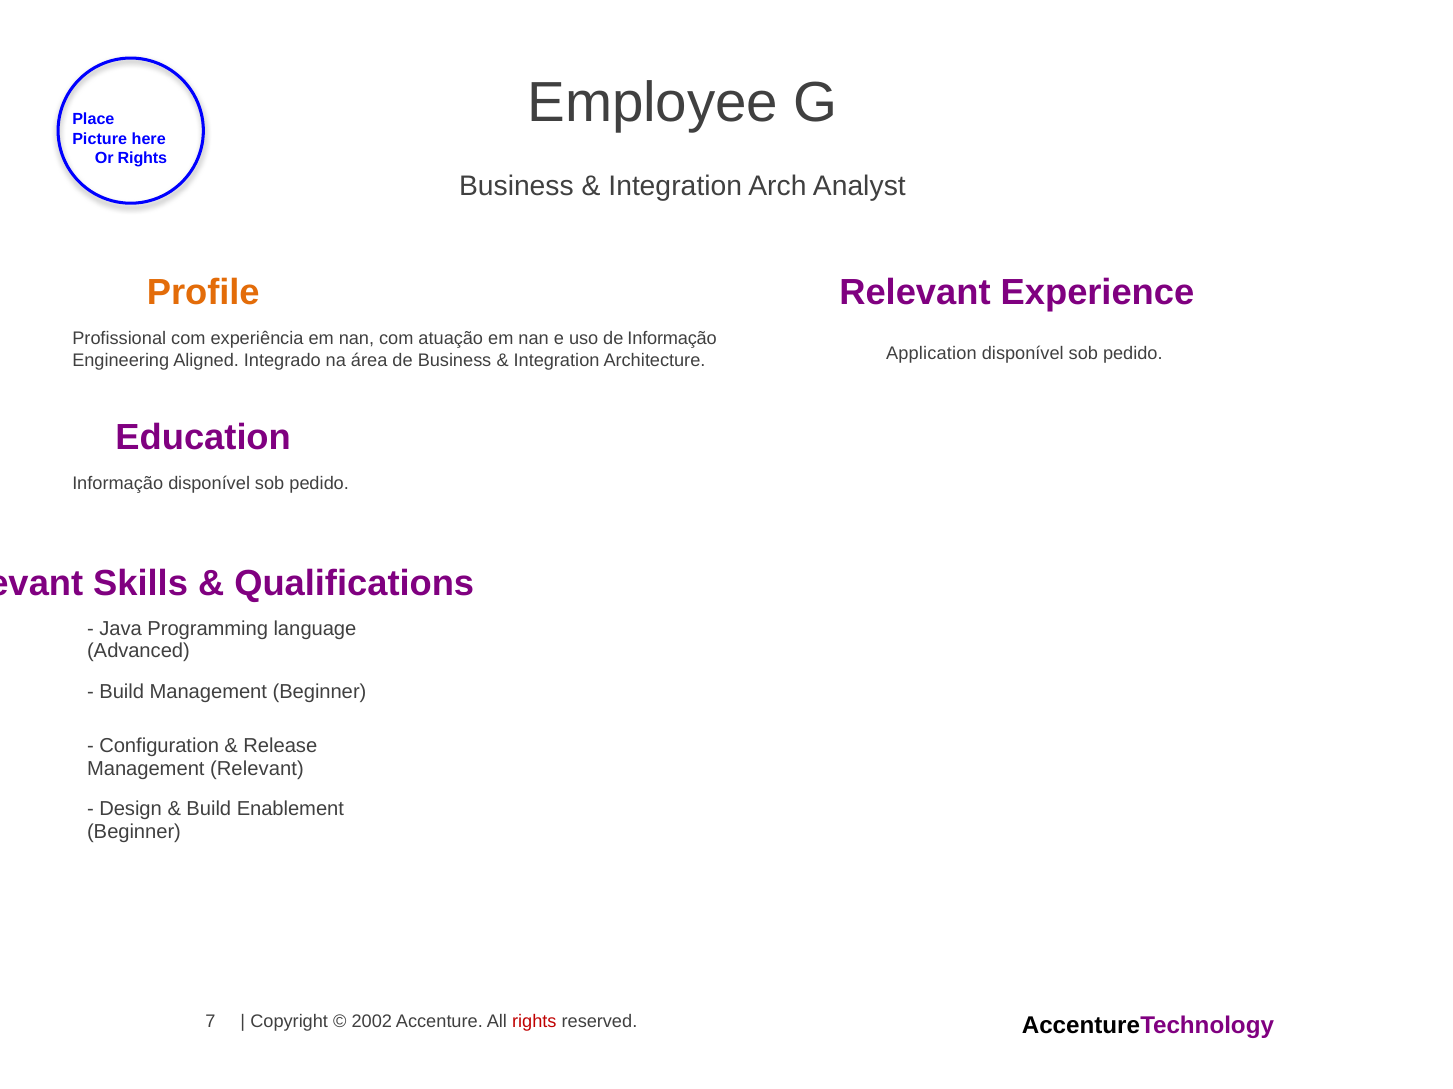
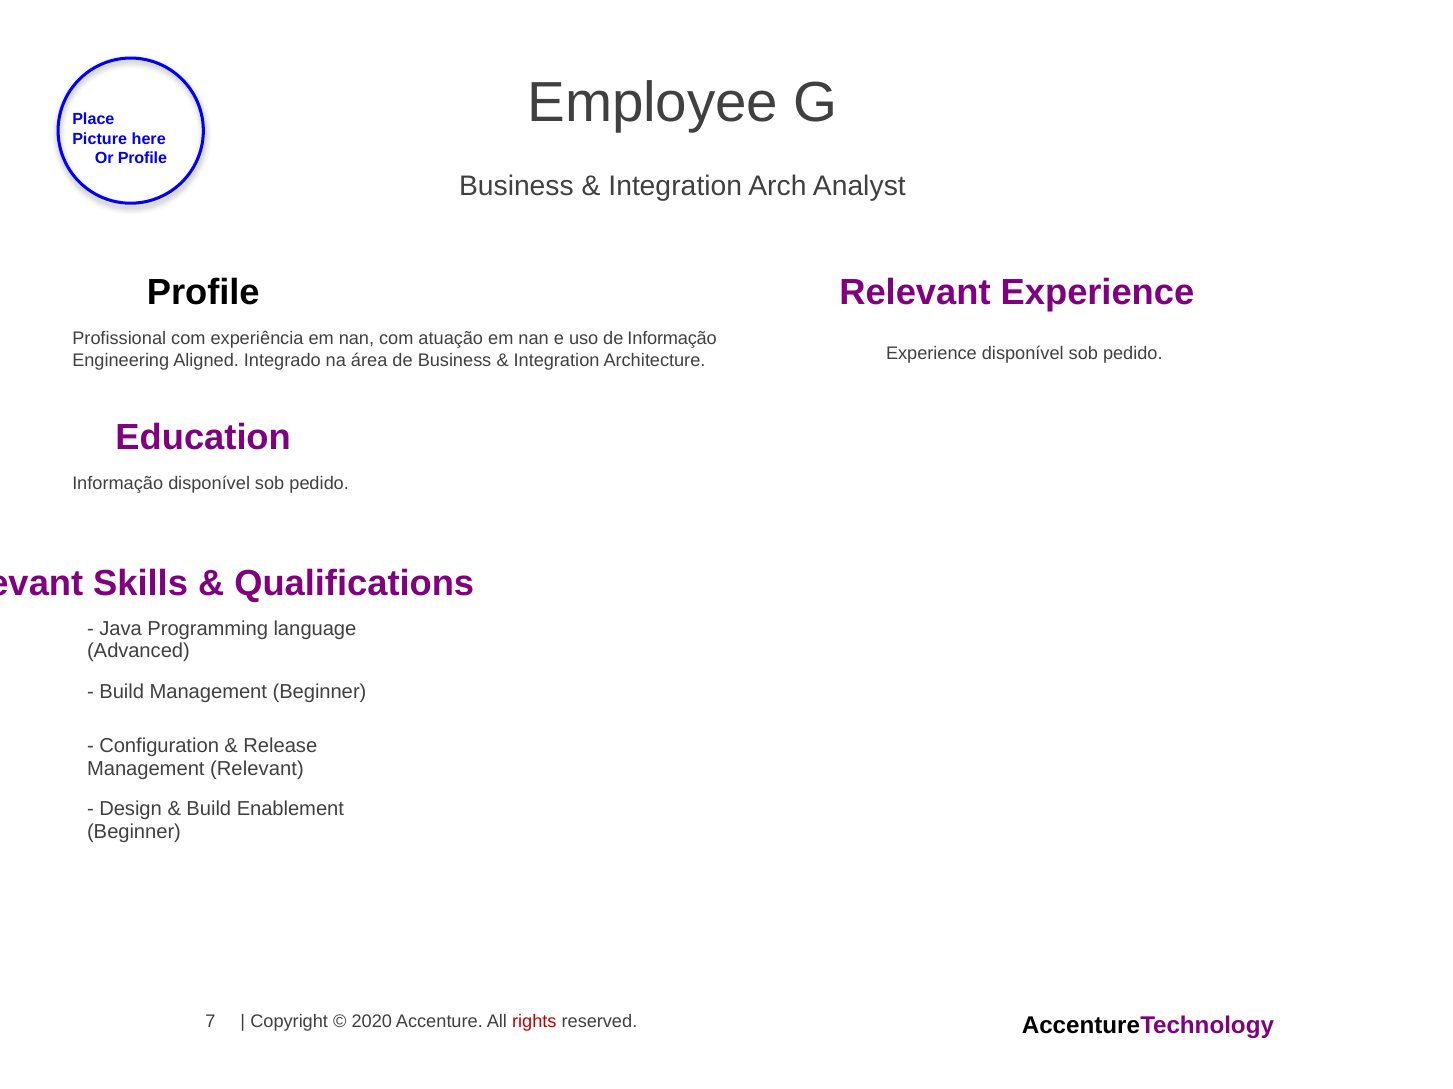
Or Rights: Rights -> Profile
Profile at (203, 293) colour: orange -> black
Application at (931, 353): Application -> Experience
2002: 2002 -> 2020
